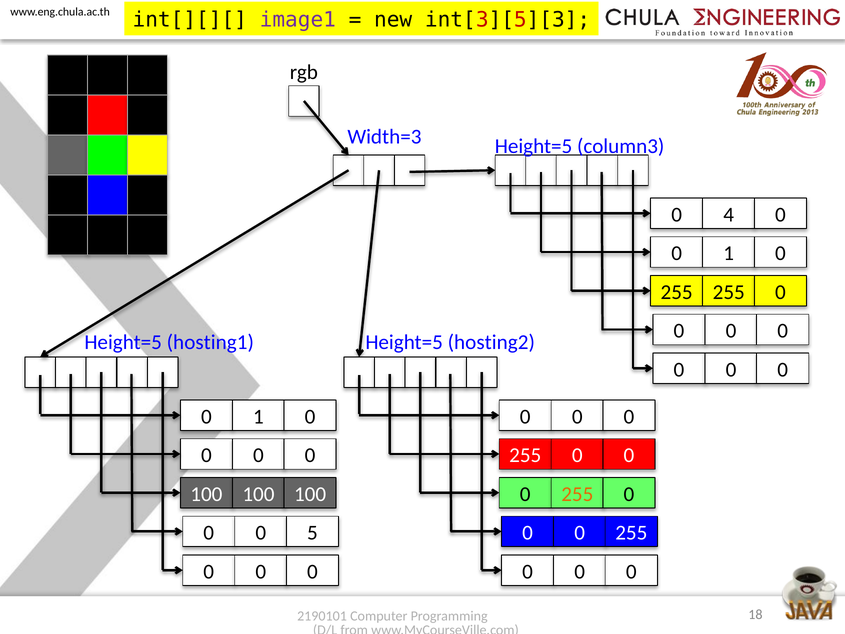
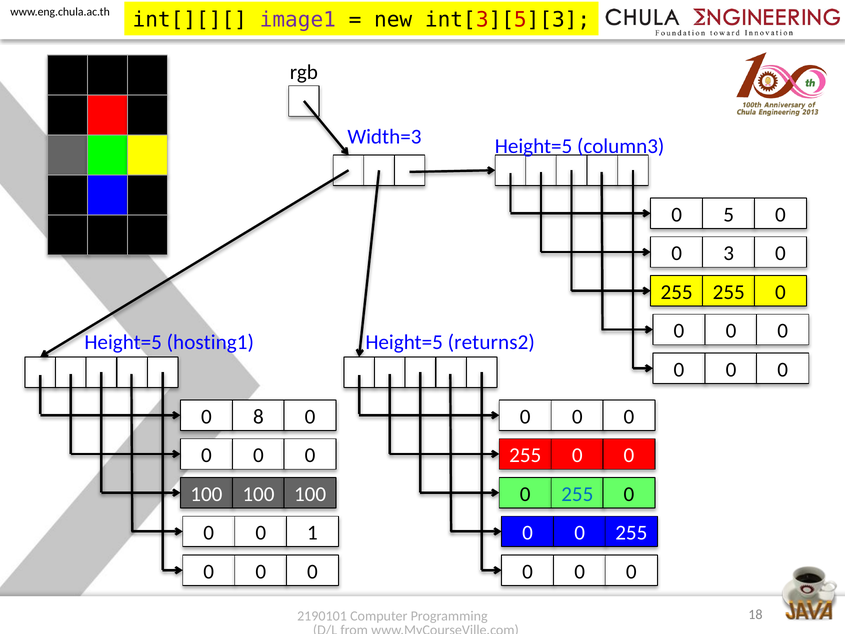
4: 4 -> 5
1 at (729, 253): 1 -> 3
hosting2: hosting2 -> returns2
1 at (258, 417): 1 -> 8
255 at (577, 494) colour: orange -> blue
5: 5 -> 1
